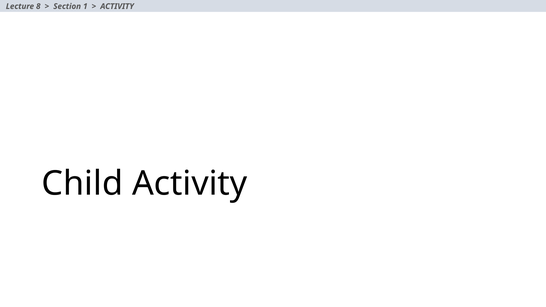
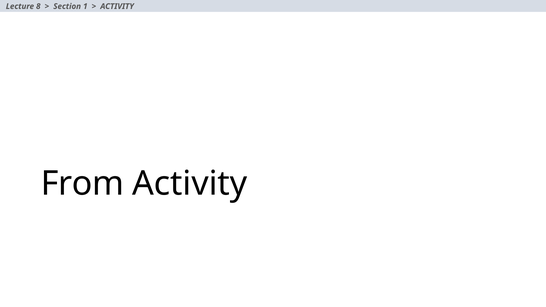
Child: Child -> From
